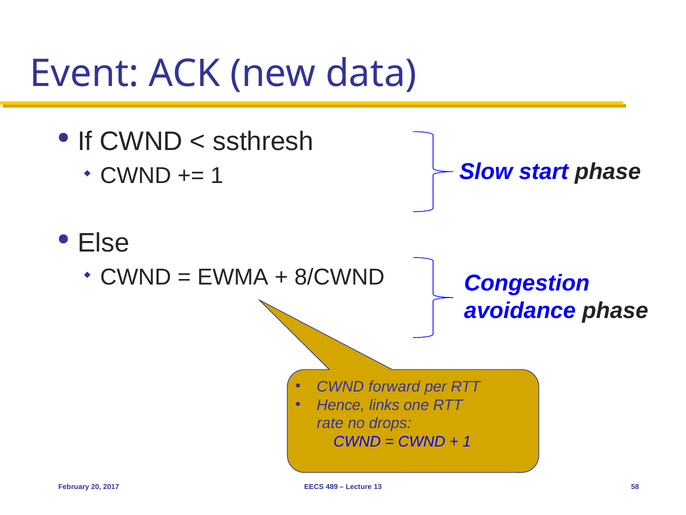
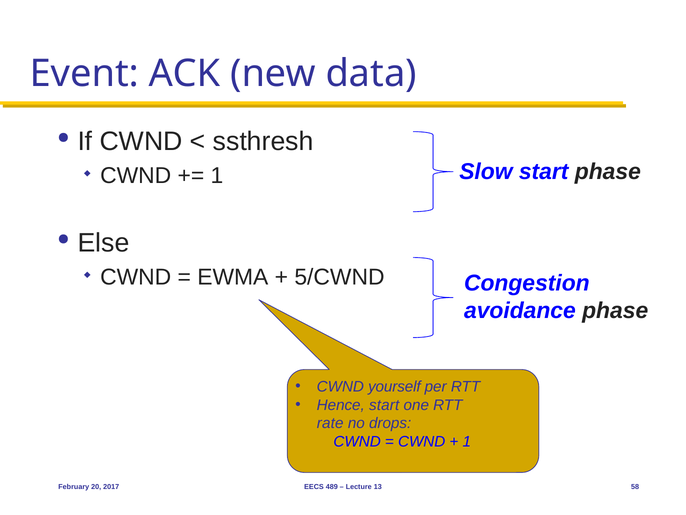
8/CWND: 8/CWND -> 5/CWND
forward: forward -> yourself
Hence links: links -> start
